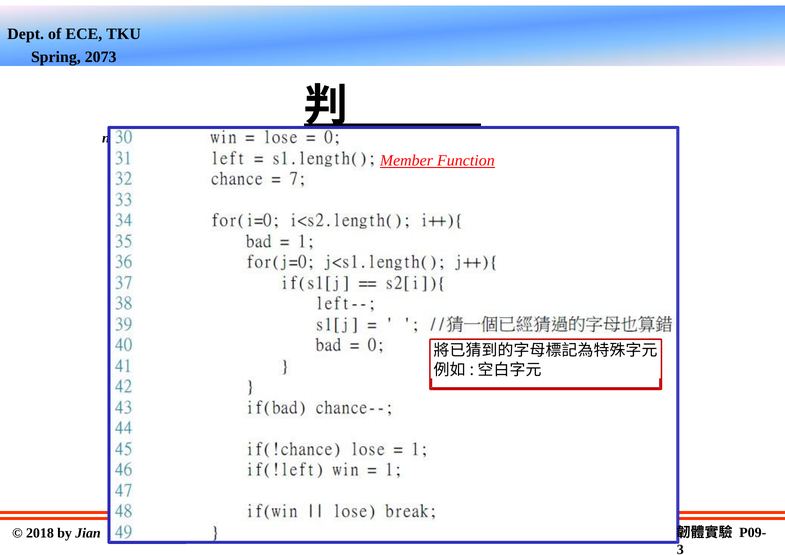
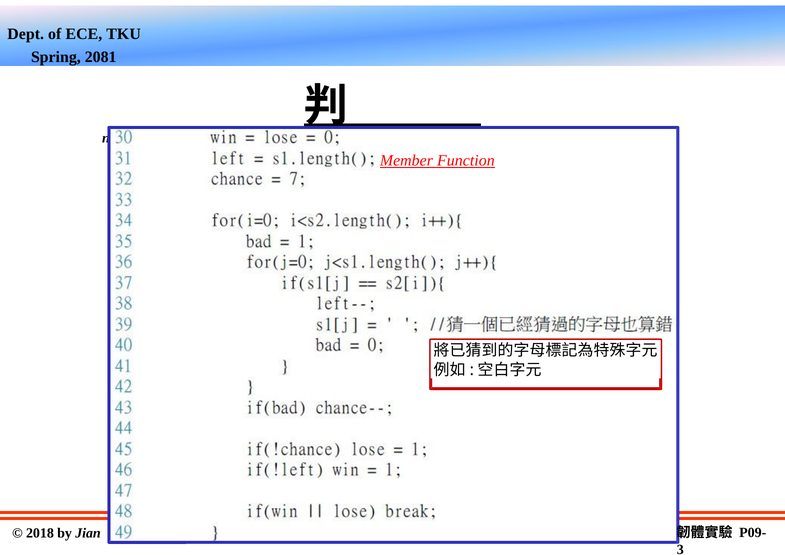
2073: 2073 -> 2081
